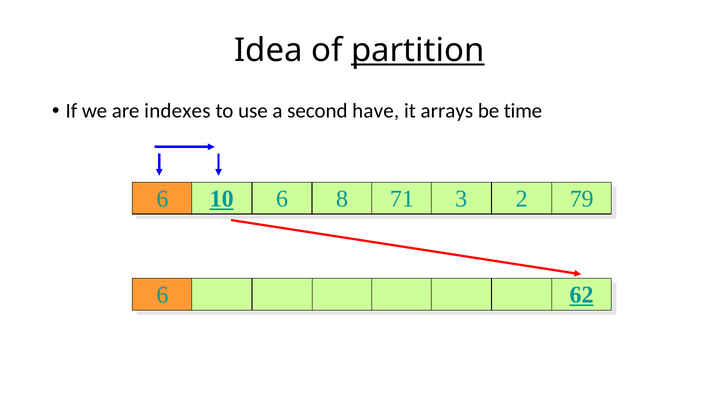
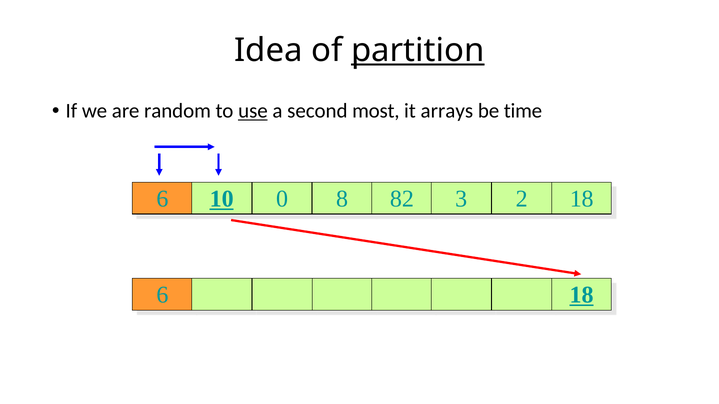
indexes: indexes -> random
use underline: none -> present
have: have -> most
10 6: 6 -> 0
71: 71 -> 82
2 79: 79 -> 18
6 62: 62 -> 18
